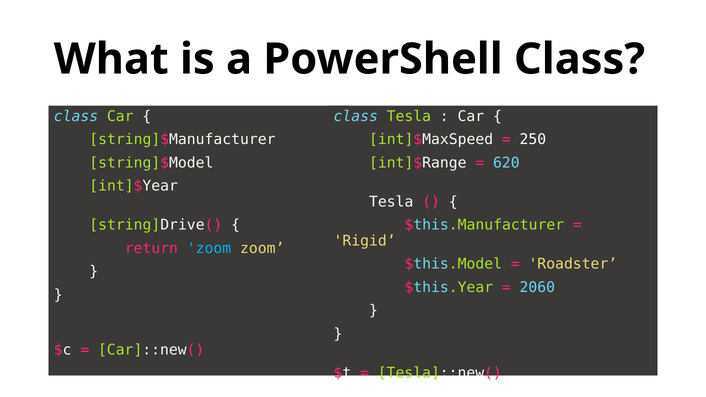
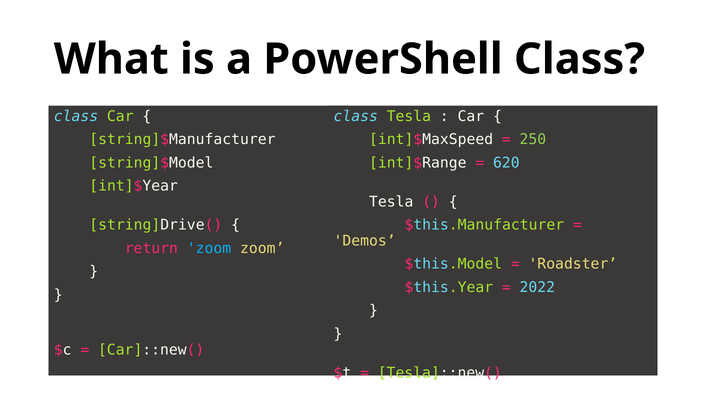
250 colour: white -> light green
Rigid: Rigid -> Demos
2060: 2060 -> 2022
